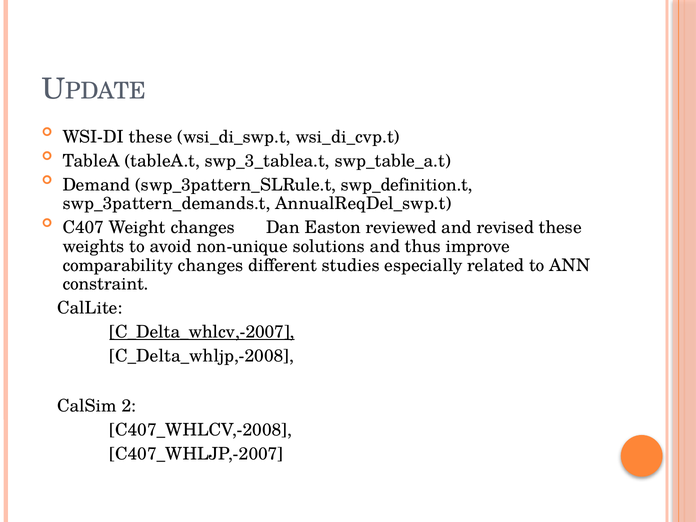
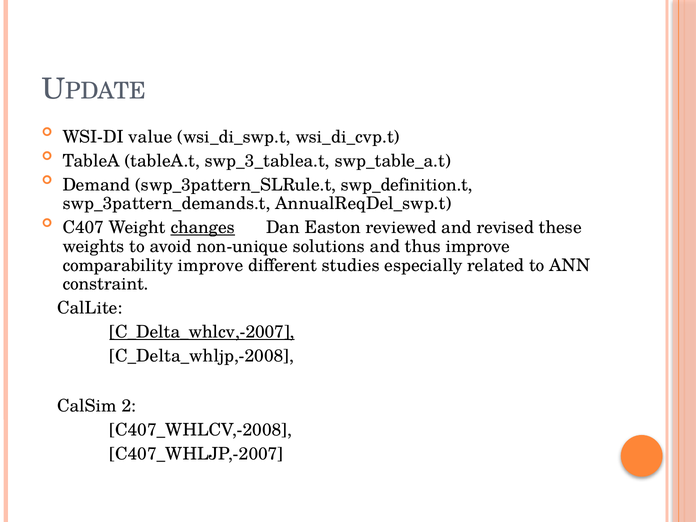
WSI-DI these: these -> value
changes at (203, 228) underline: none -> present
comparability changes: changes -> improve
